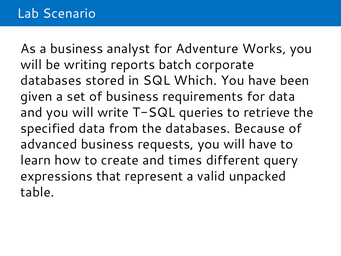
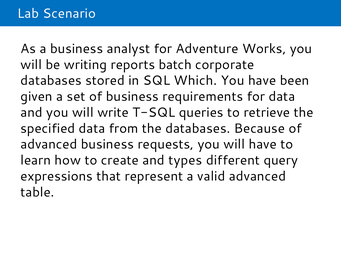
times: times -> types
valid unpacked: unpacked -> advanced
